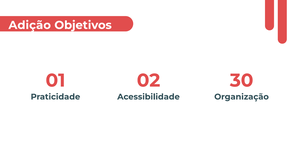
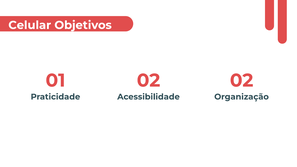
Adição: Adição -> Celular
02 30: 30 -> 02
